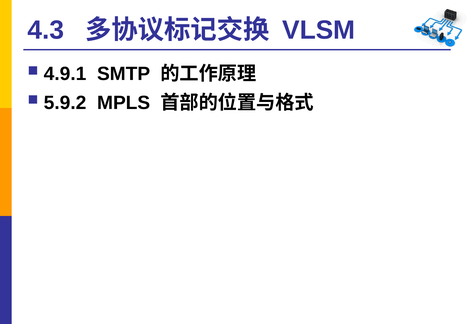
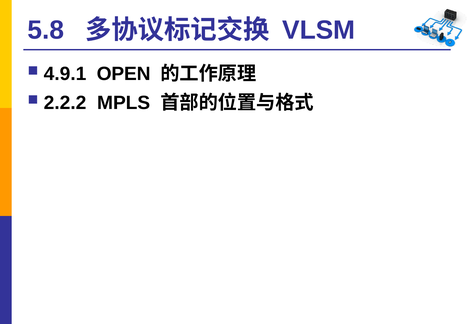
4.3: 4.3 -> 5.8
SMTP: SMTP -> OPEN
5.9.2: 5.9.2 -> 2.2.2
